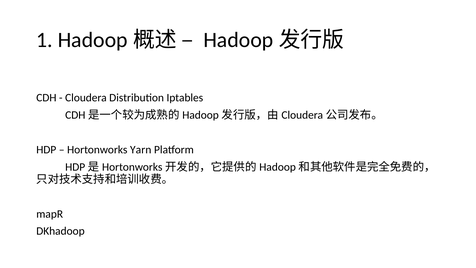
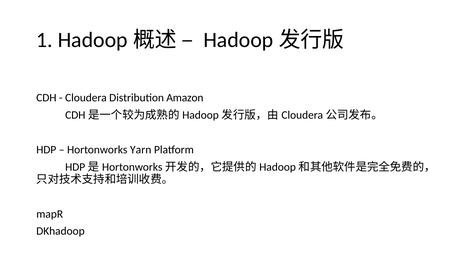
Iptables: Iptables -> Amazon
